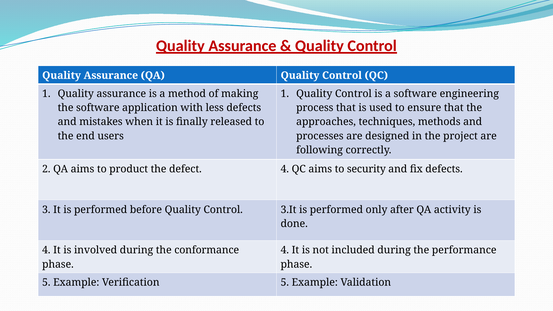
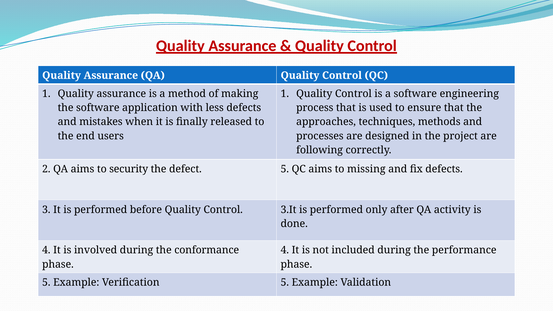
product: product -> security
defect 4: 4 -> 5
security: security -> missing
